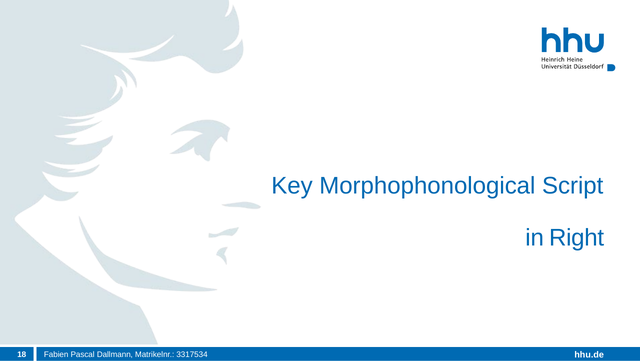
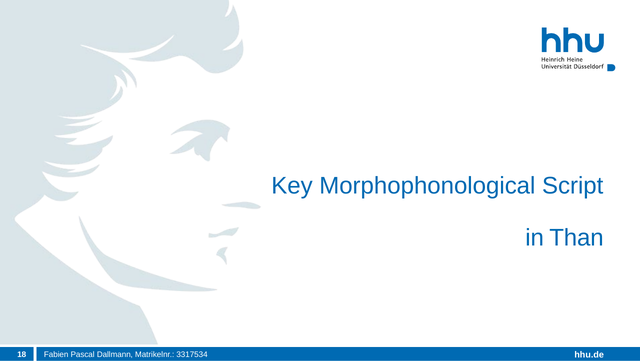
Right: Right -> Than
